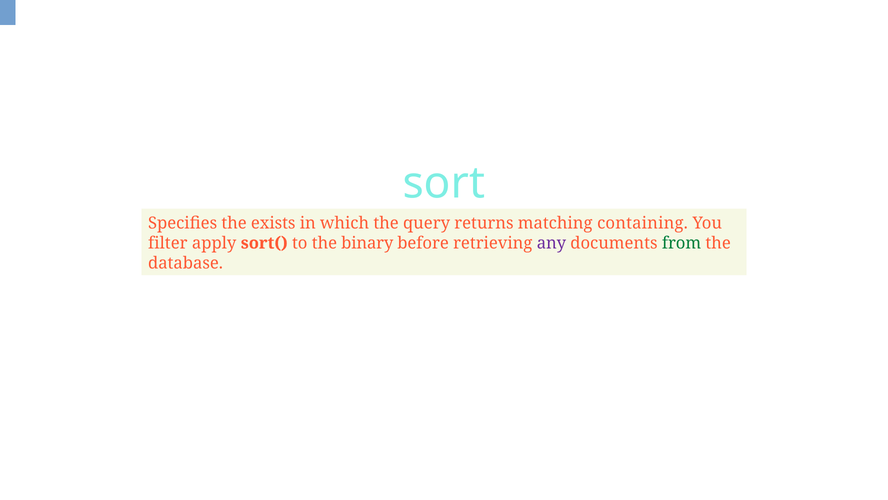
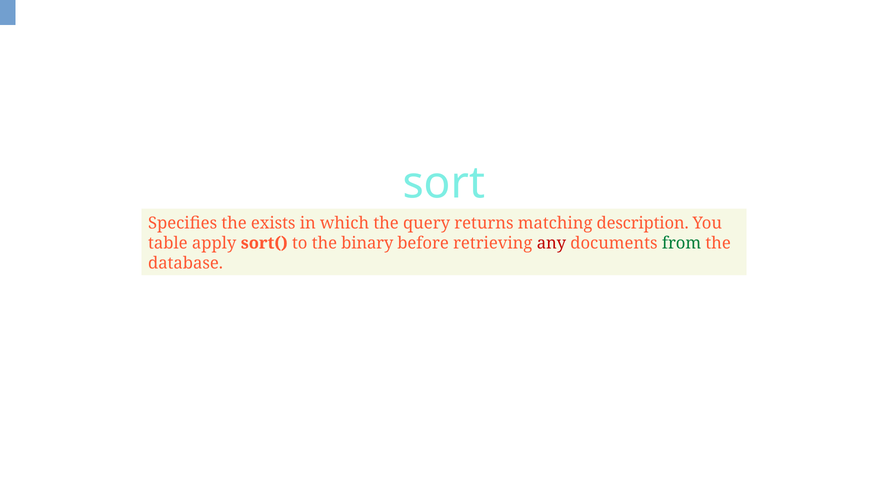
containing: containing -> description
filter: filter -> table
any colour: purple -> red
